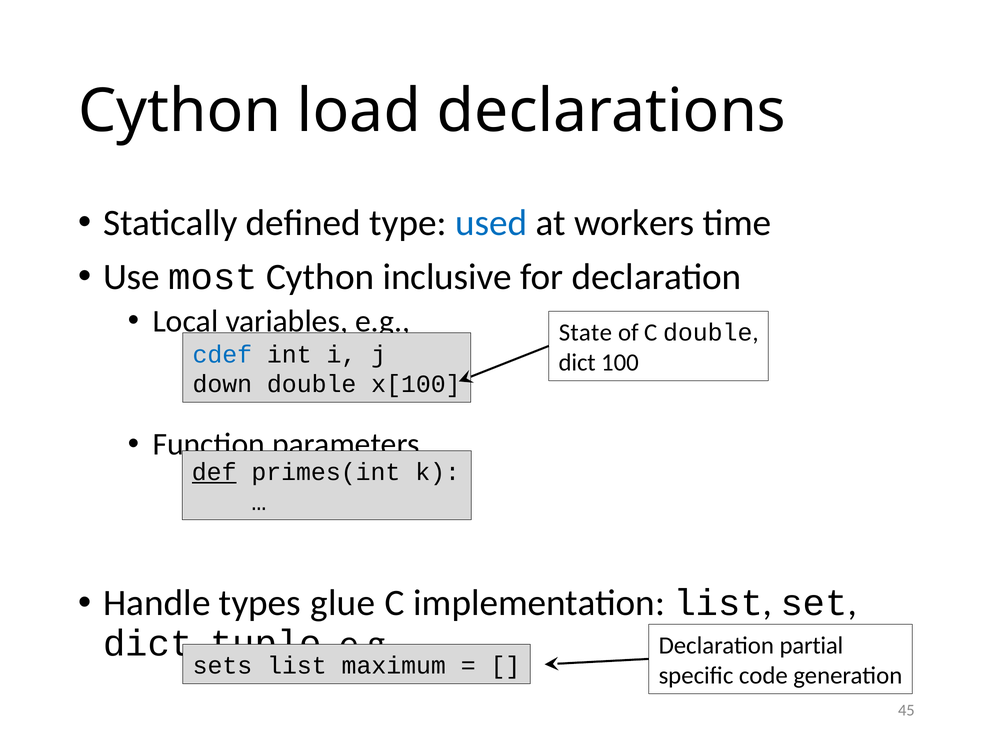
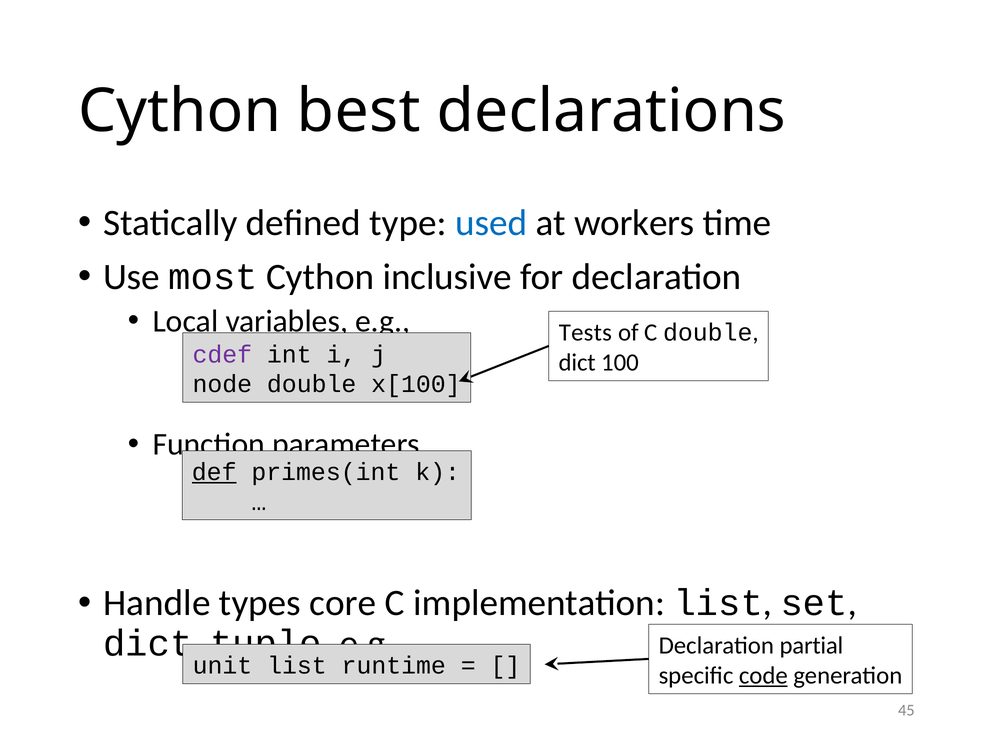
load: load -> best
State: State -> Tests
cdef colour: blue -> purple
down: down -> node
glue: glue -> core
sets: sets -> unit
maximum: maximum -> runtime
code underline: none -> present
